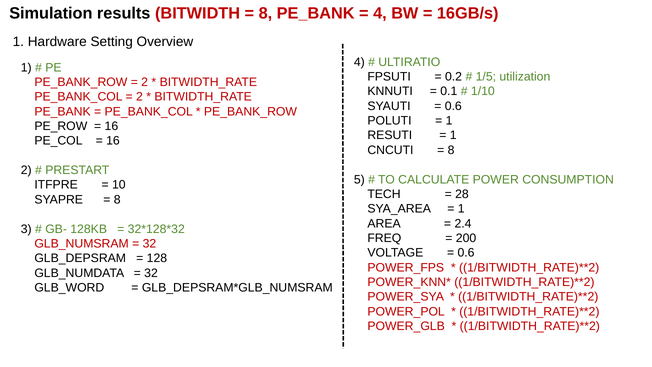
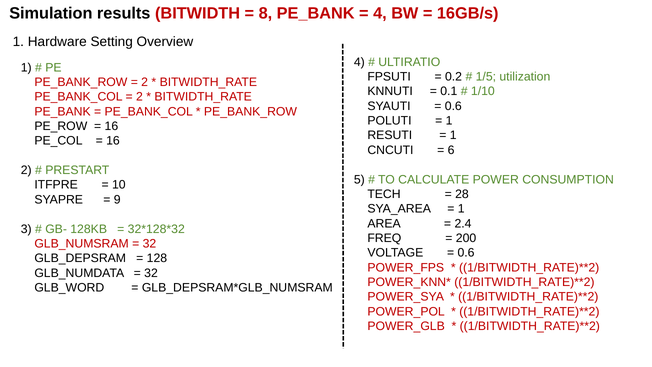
8 at (451, 150): 8 -> 6
8 at (117, 199): 8 -> 9
